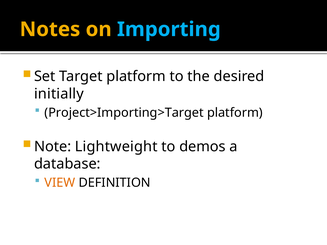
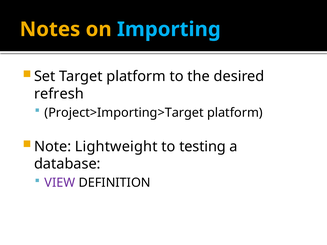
initially: initially -> refresh
demos: demos -> testing
VIEW colour: orange -> purple
